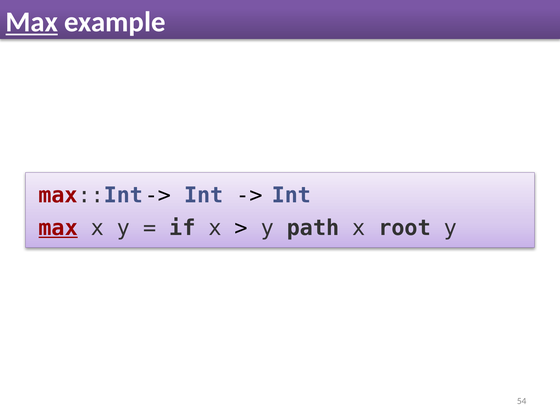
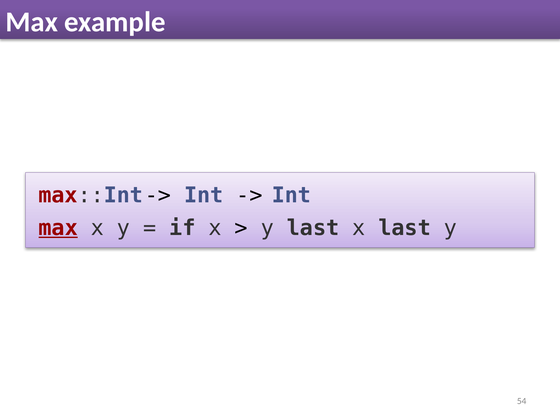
Max at (32, 22) underline: present -> none
y path: path -> last
x root: root -> last
